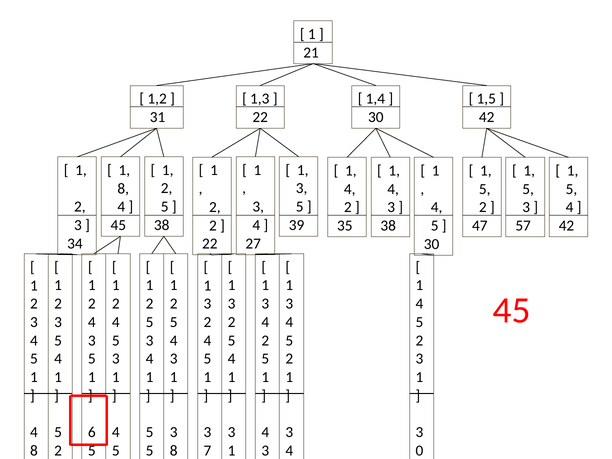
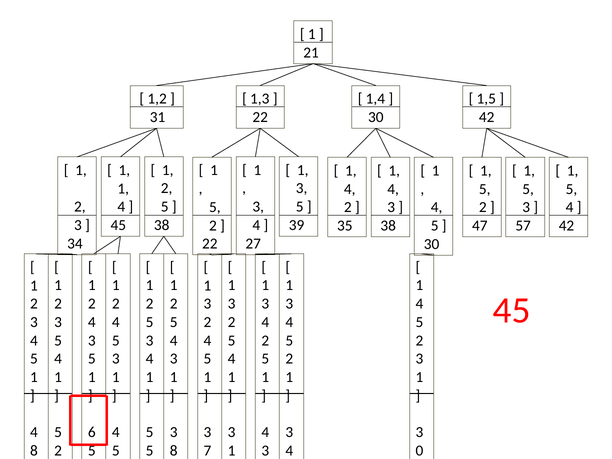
8 at (123, 189): 8 -> 1
2 at (215, 207): 2 -> 5
